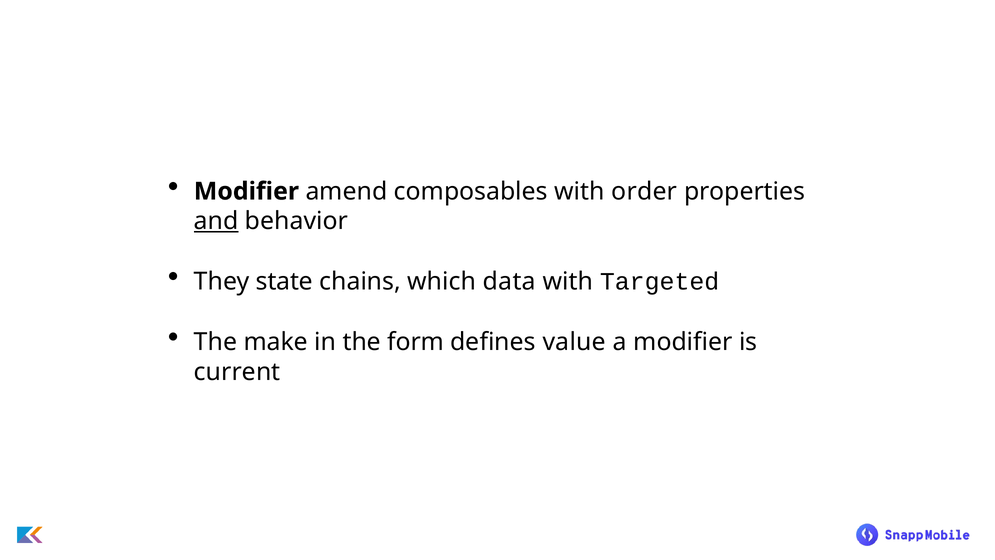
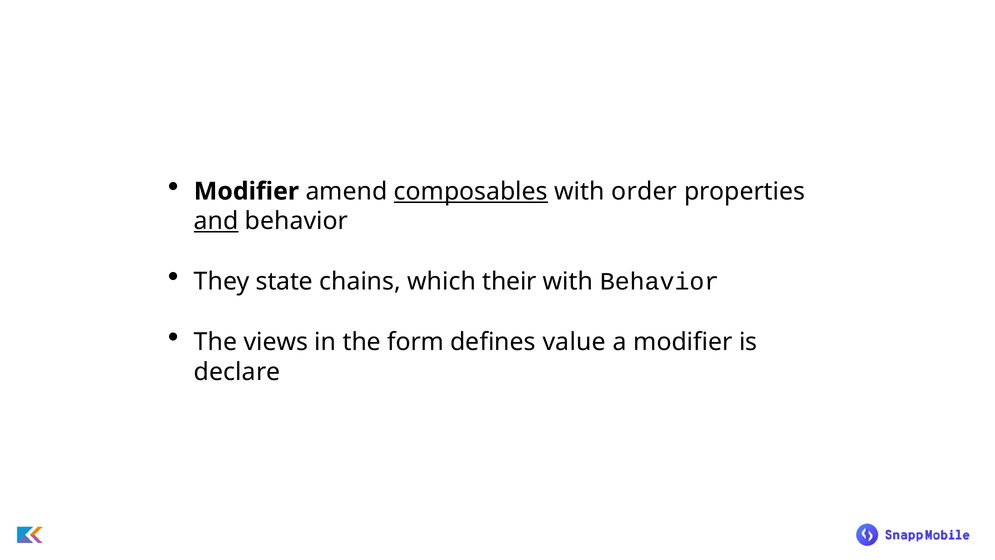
composables underline: none -> present
data: data -> their
with Targeted: Targeted -> Behavior
make: make -> views
current: current -> declare
